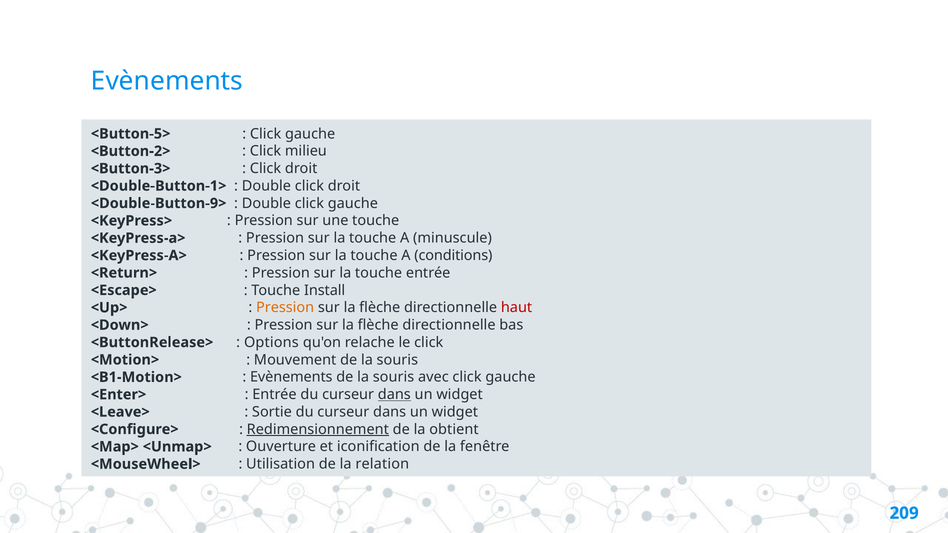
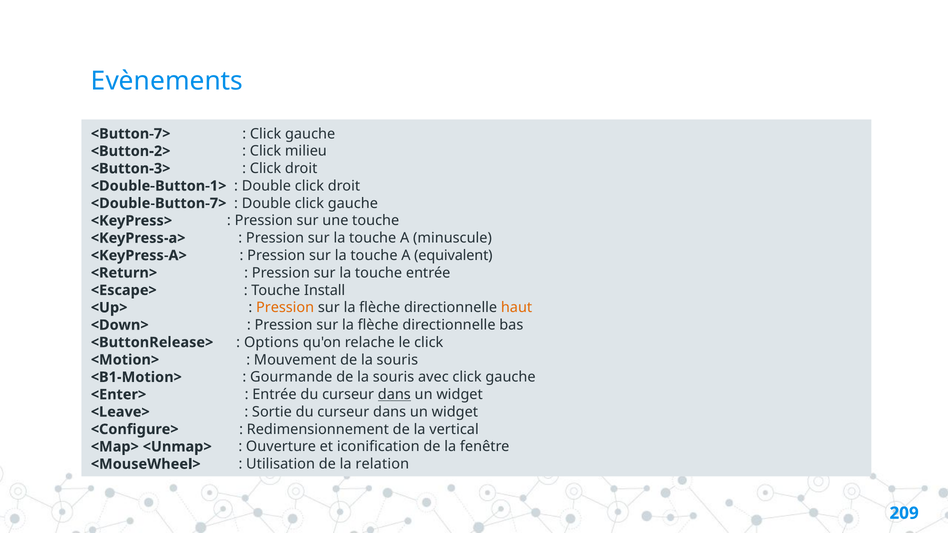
<Button-5>: <Button-5> -> <Button-7>
<Double-Button-9>: <Double-Button-9> -> <Double-Button-7>
conditions: conditions -> equivalent
haut colour: red -> orange
Evènements at (291, 377): Evènements -> Gourmande
Redimensionnement underline: present -> none
obtient: obtient -> vertical
